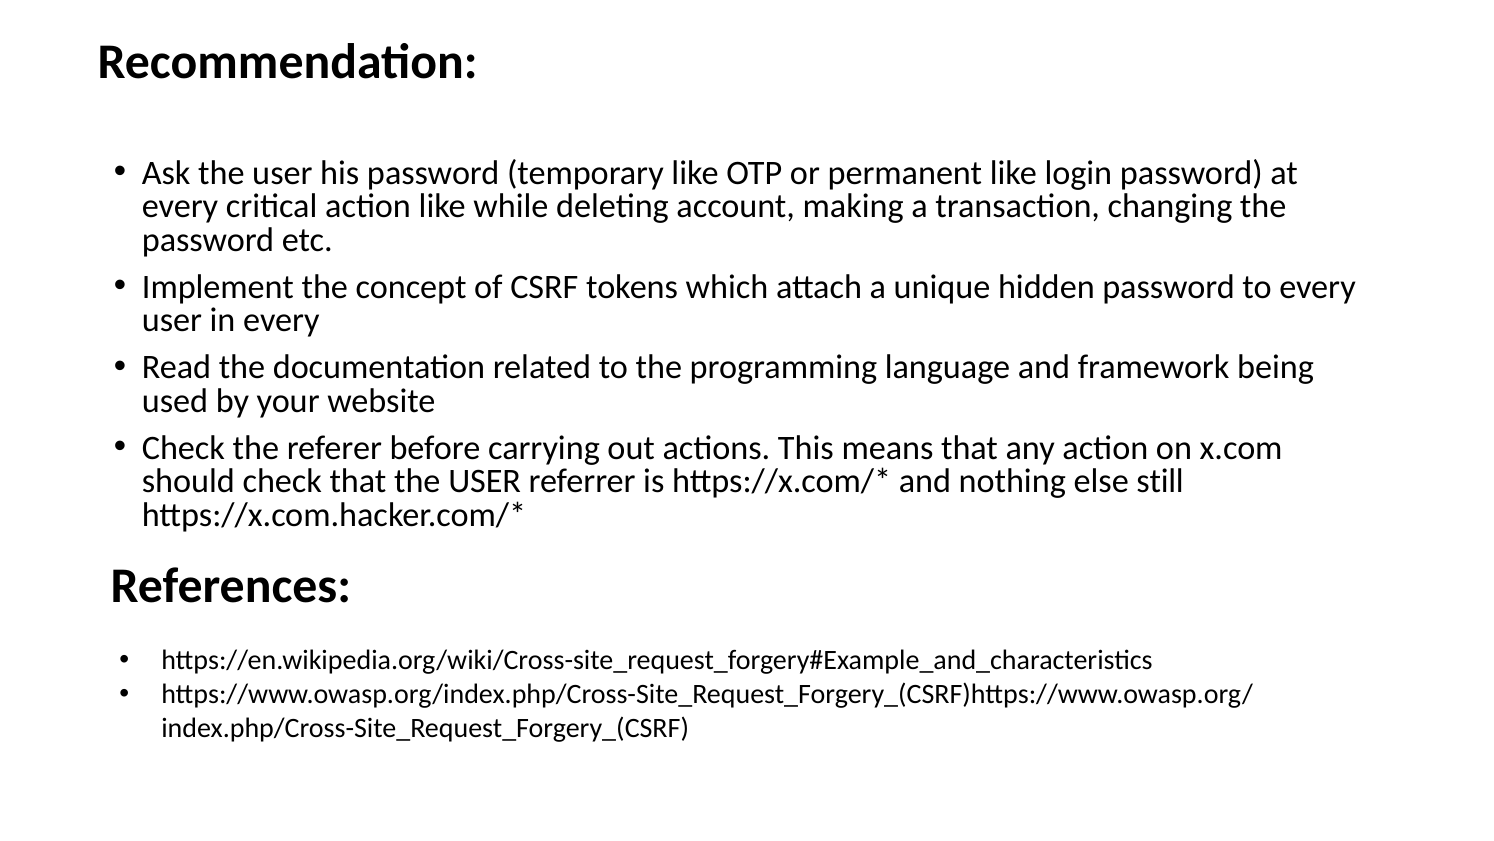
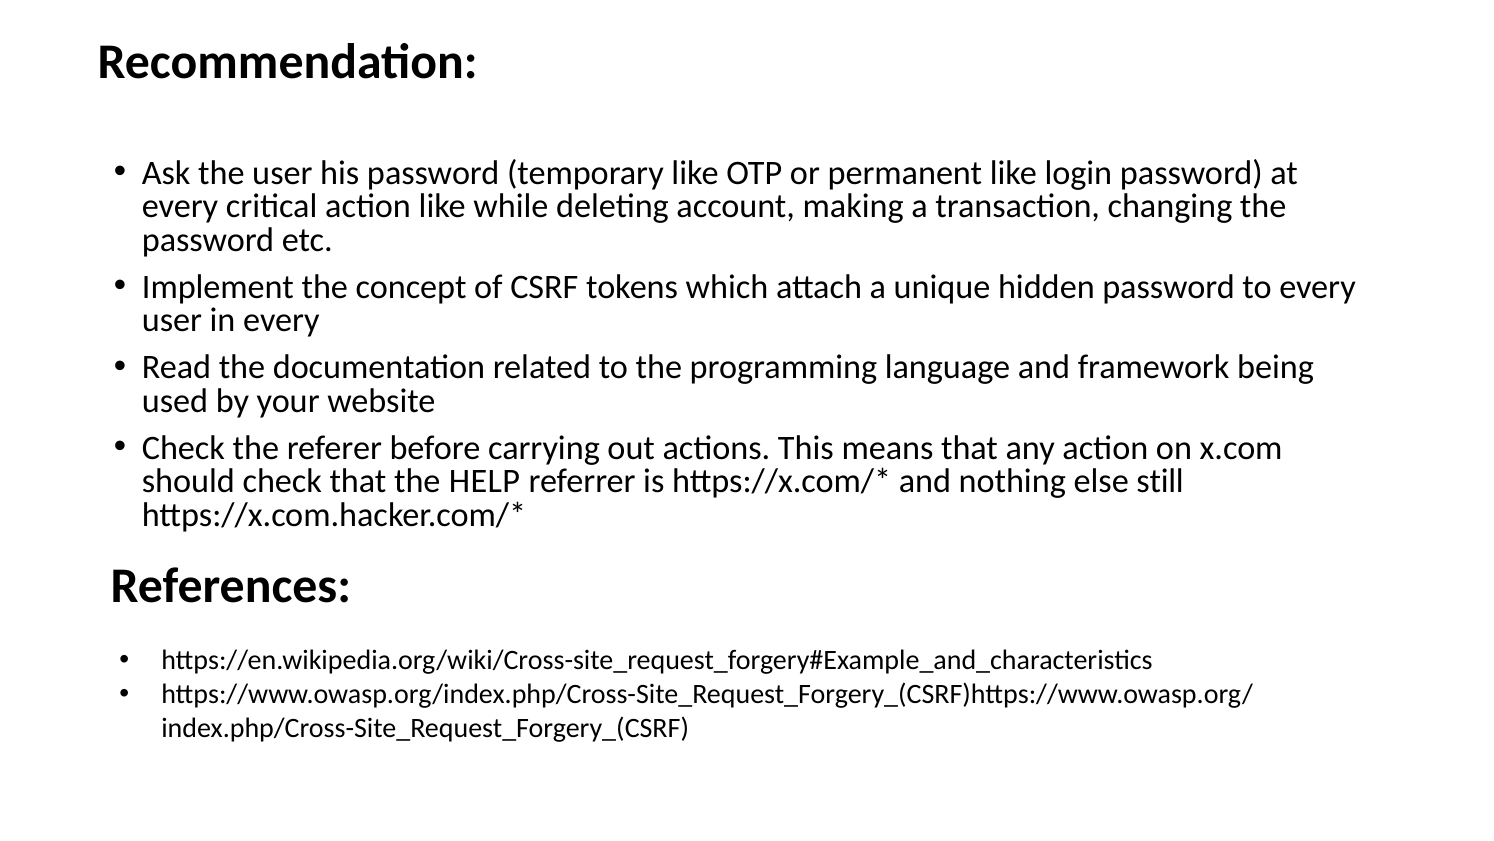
that the USER: USER -> HELP
